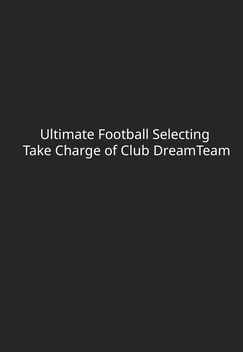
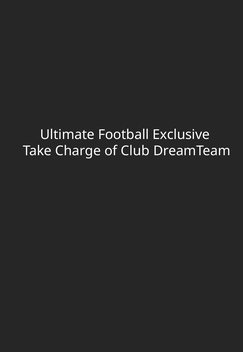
Selecting: Selecting -> Exclusive
